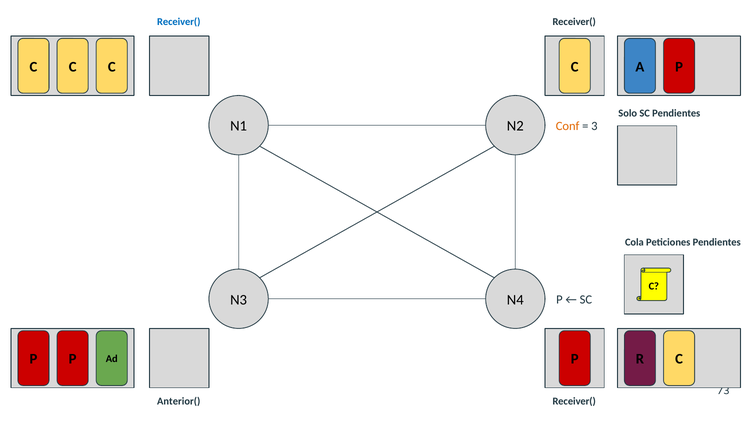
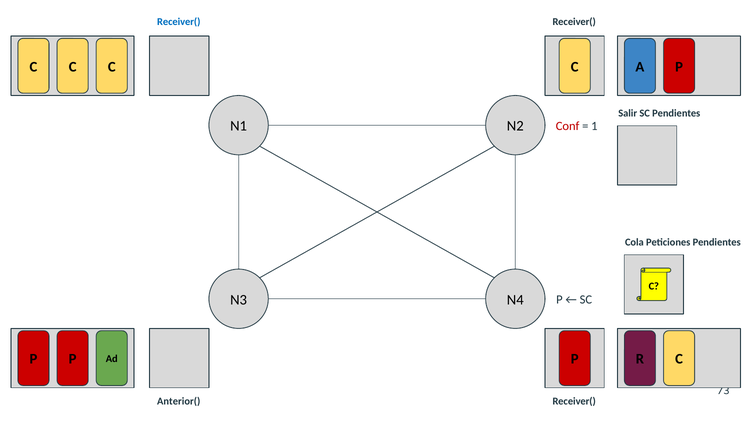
Solo: Solo -> Salir
Conf colour: orange -> red
3: 3 -> 1
